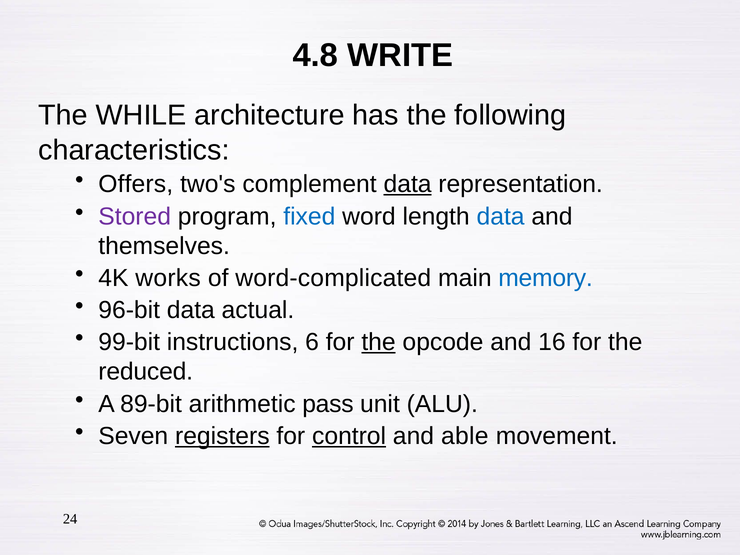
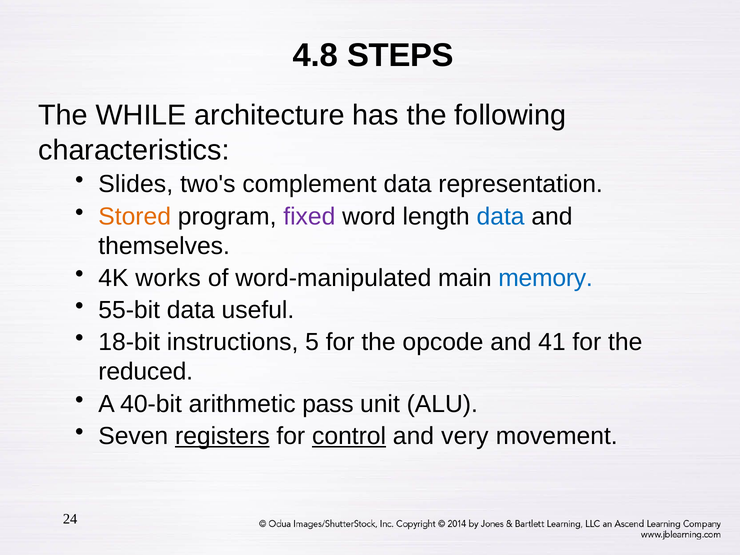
WRITE: WRITE -> STEPS
Offers: Offers -> Slides
data at (408, 184) underline: present -> none
Stored colour: purple -> orange
fixed colour: blue -> purple
word-complicated: word-complicated -> word-manipulated
96-bit: 96-bit -> 55-bit
actual: actual -> useful
99-bit: 99-bit -> 18-bit
6: 6 -> 5
the at (379, 342) underline: present -> none
16: 16 -> 41
89-bit: 89-bit -> 40-bit
able: able -> very
